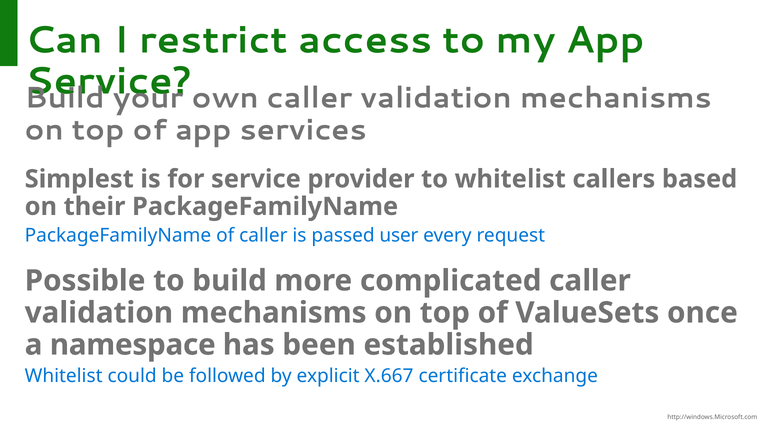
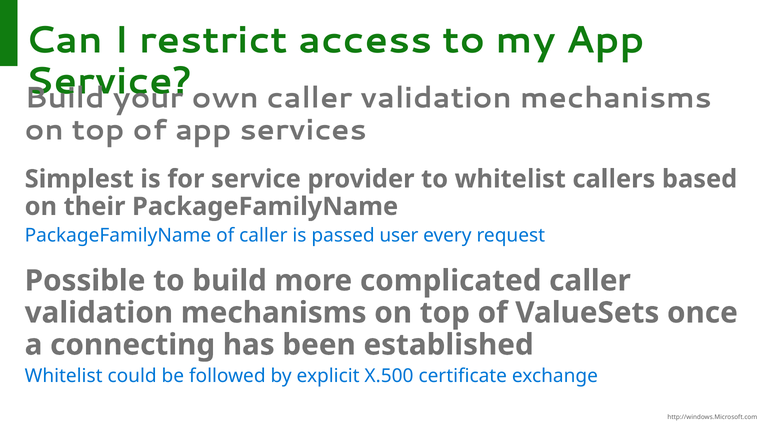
namespace: namespace -> connecting
X.667: X.667 -> X.500
